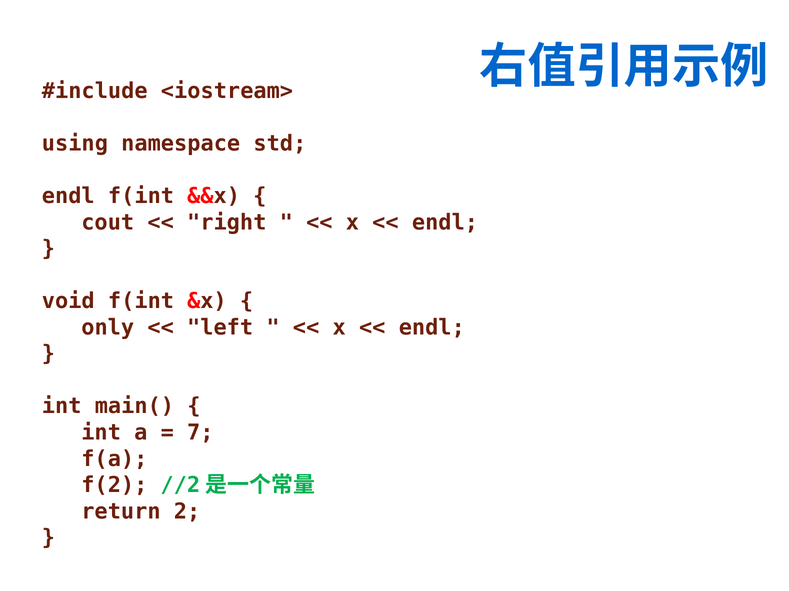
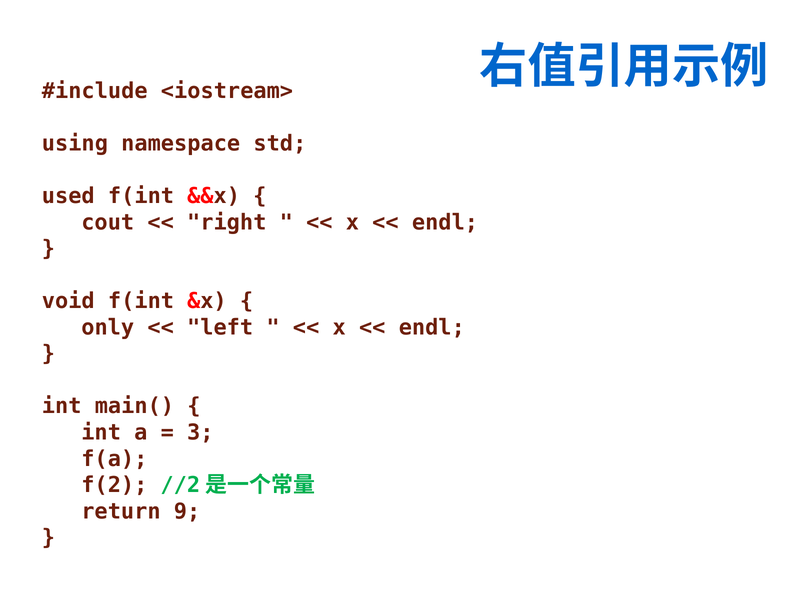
endl at (68, 196): endl -> used
7: 7 -> 3
2: 2 -> 9
